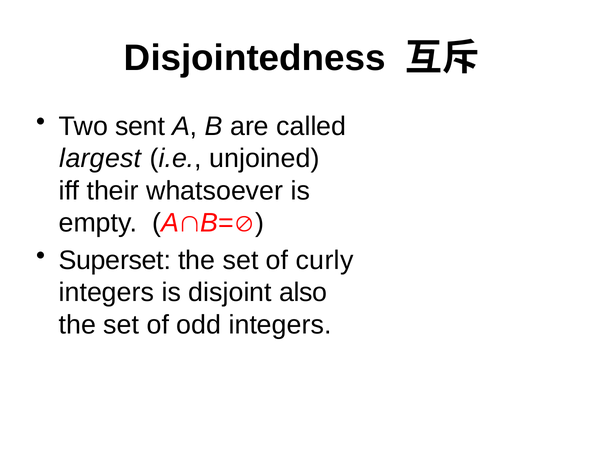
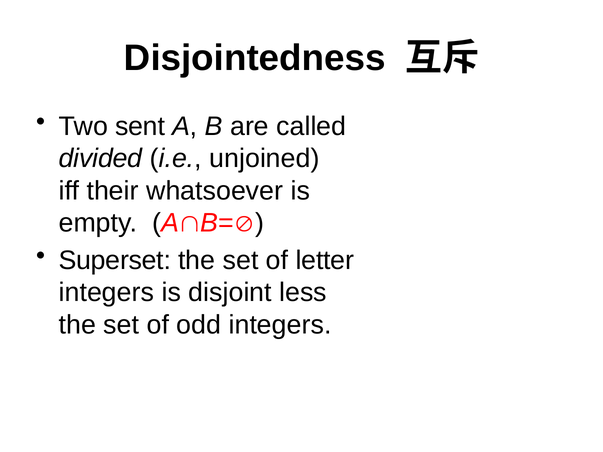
largest: largest -> divided
curly: curly -> letter
also: also -> less
